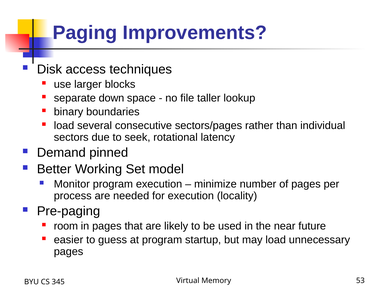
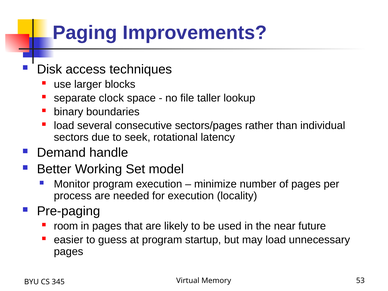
down: down -> clock
pinned: pinned -> handle
